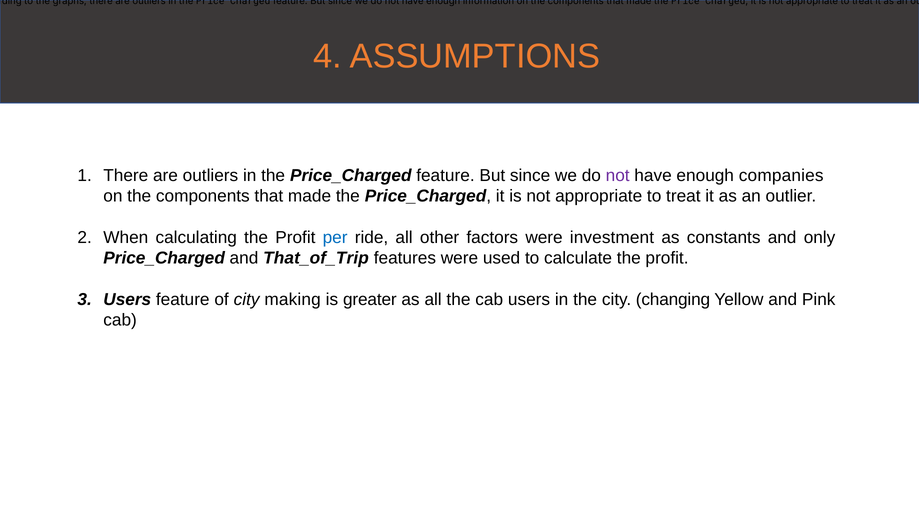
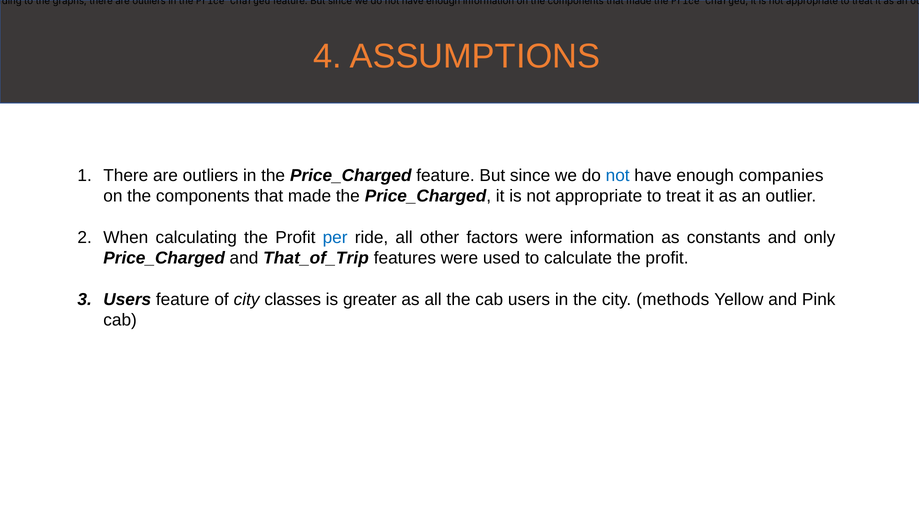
not at (618, 175) colour: purple -> blue
were investment: investment -> information
making: making -> classes
changing: changing -> methods
